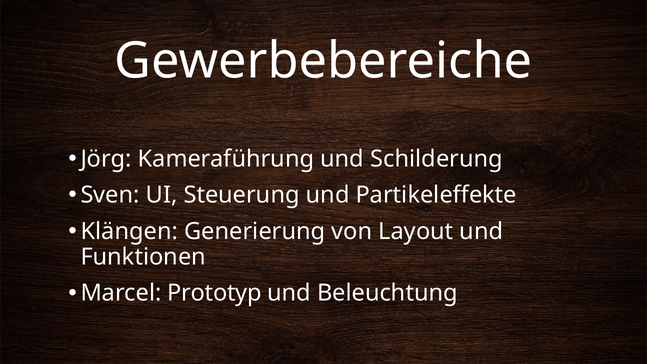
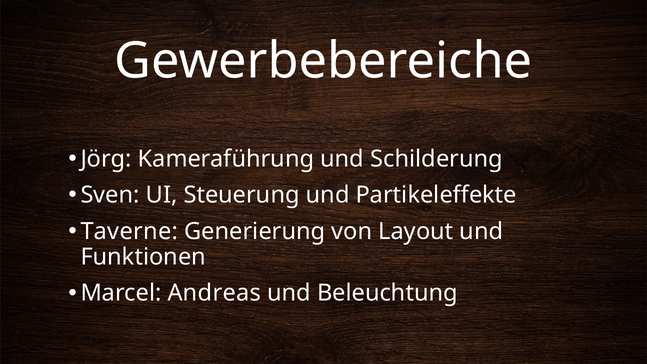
Klängen: Klängen -> Taverne
Prototyp: Prototyp -> Andreas
